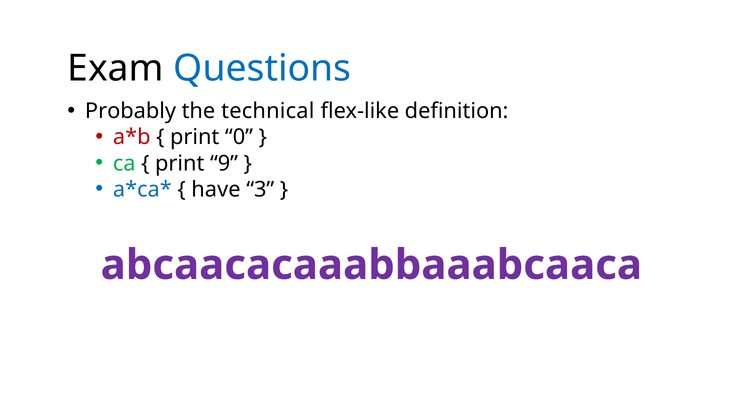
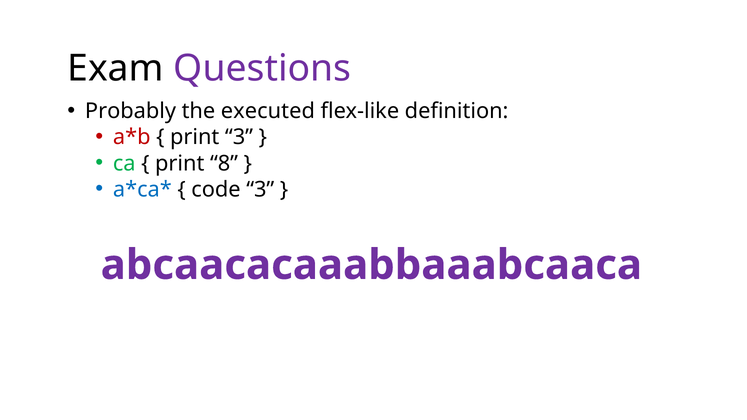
Questions colour: blue -> purple
technical: technical -> executed
print 0: 0 -> 3
9: 9 -> 8
have: have -> code
